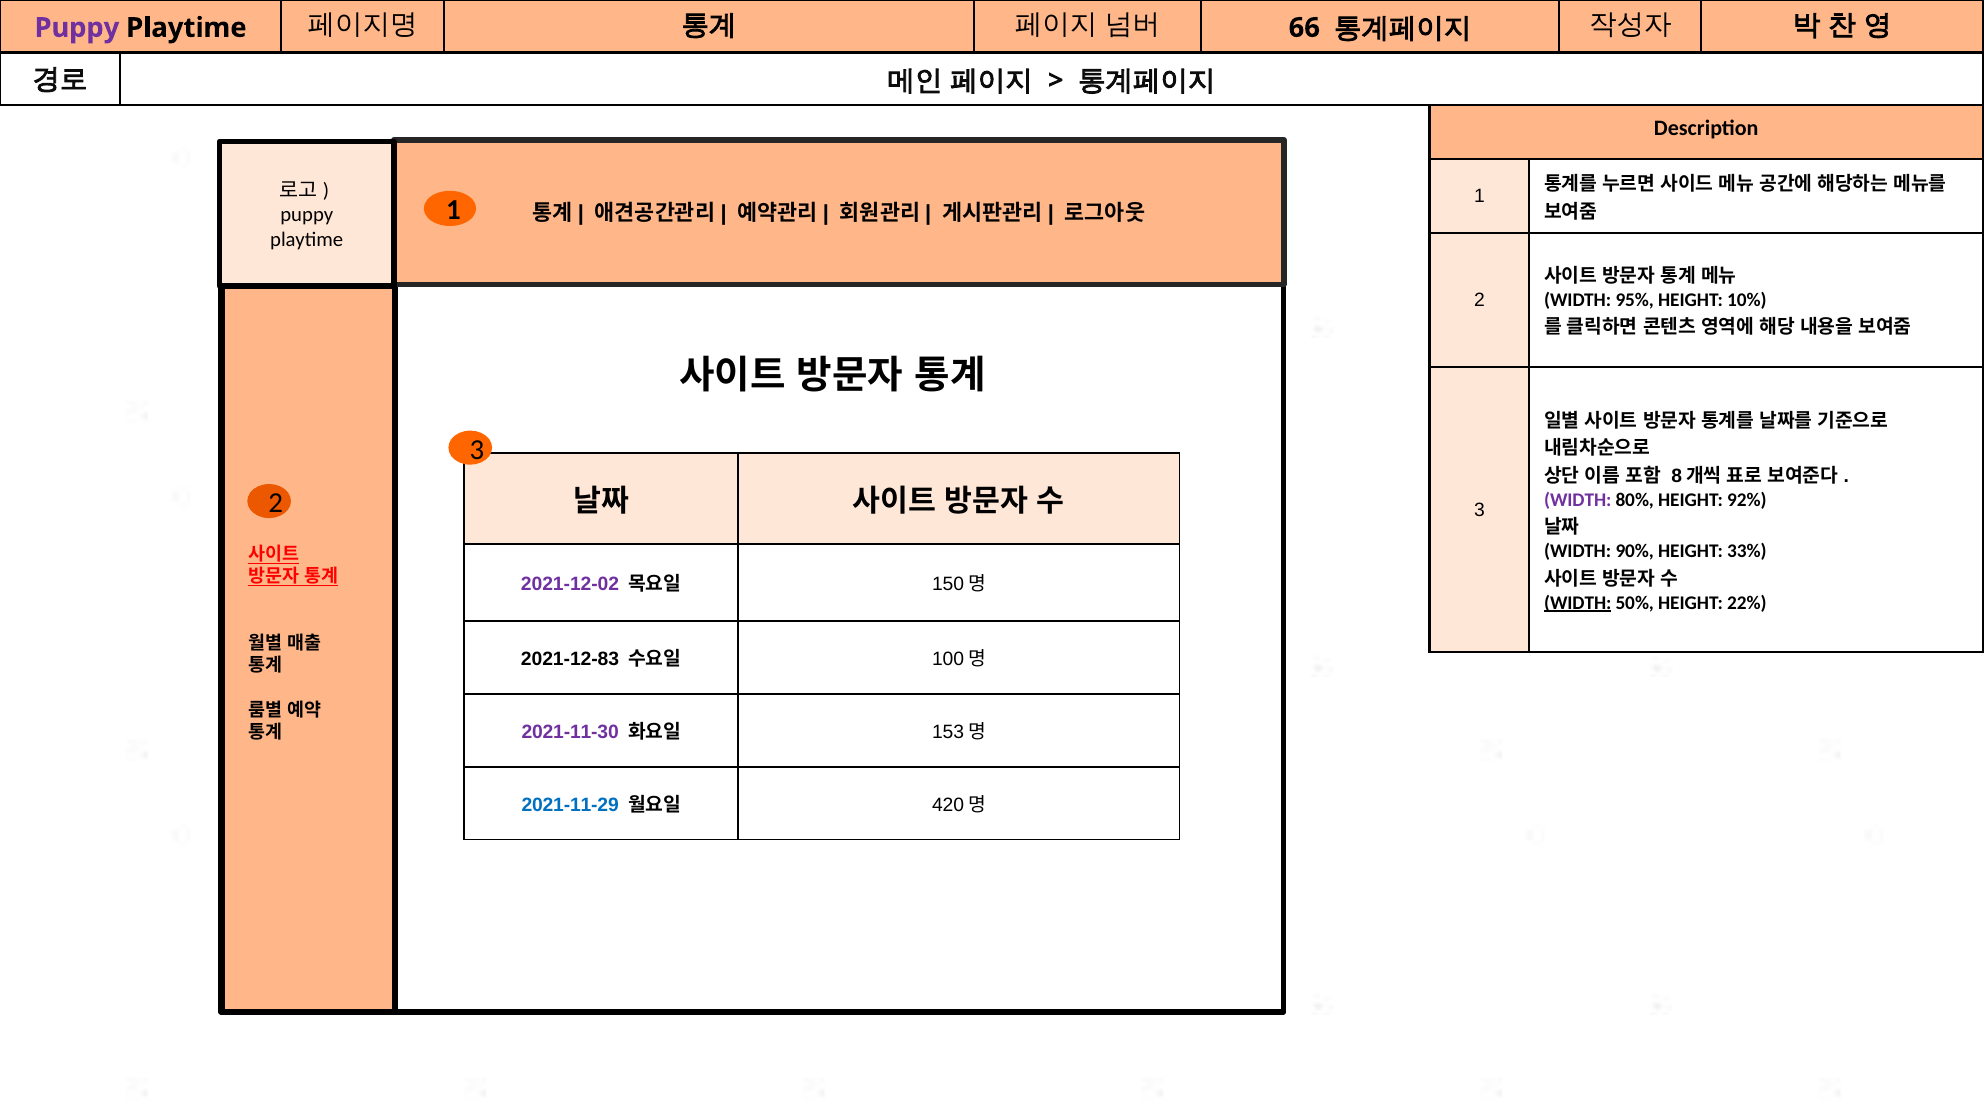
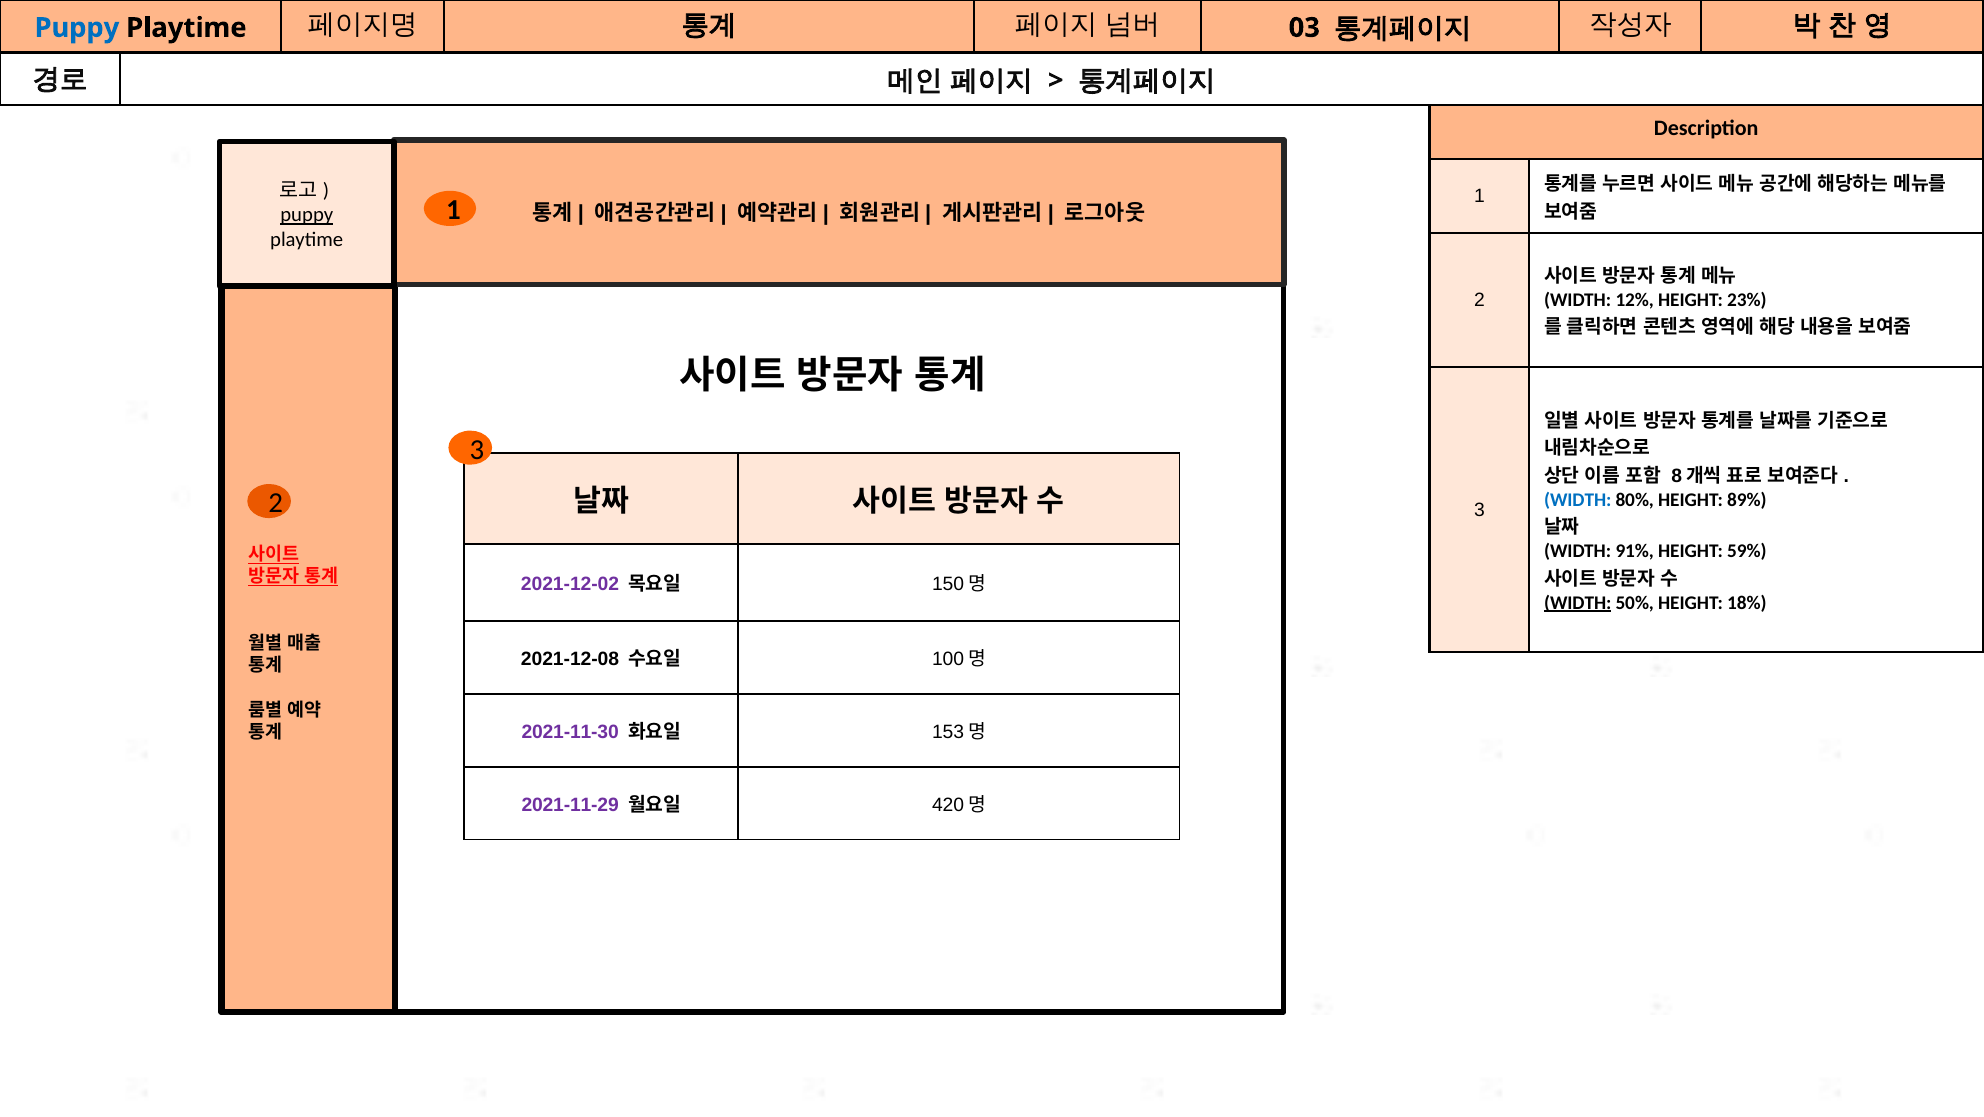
Puppy at (77, 28) colour: purple -> blue
66: 66 -> 03
puppy at (307, 215) underline: none -> present
95%: 95% -> 12%
10%: 10% -> 23%
WIDTH at (1578, 500) colour: purple -> blue
92%: 92% -> 89%
90%: 90% -> 91%
33%: 33% -> 59%
22%: 22% -> 18%
2021-12-83: 2021-12-83 -> 2021-12-08
2021-11-29 colour: blue -> purple
